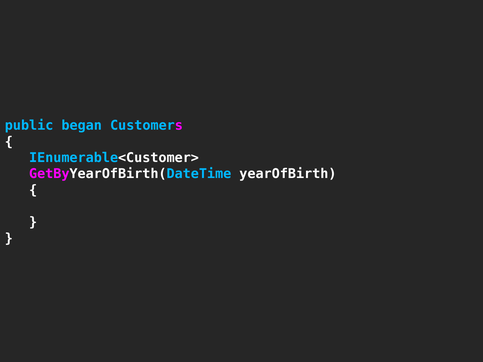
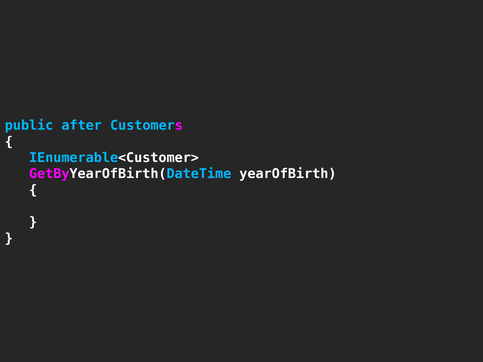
began: began -> after
